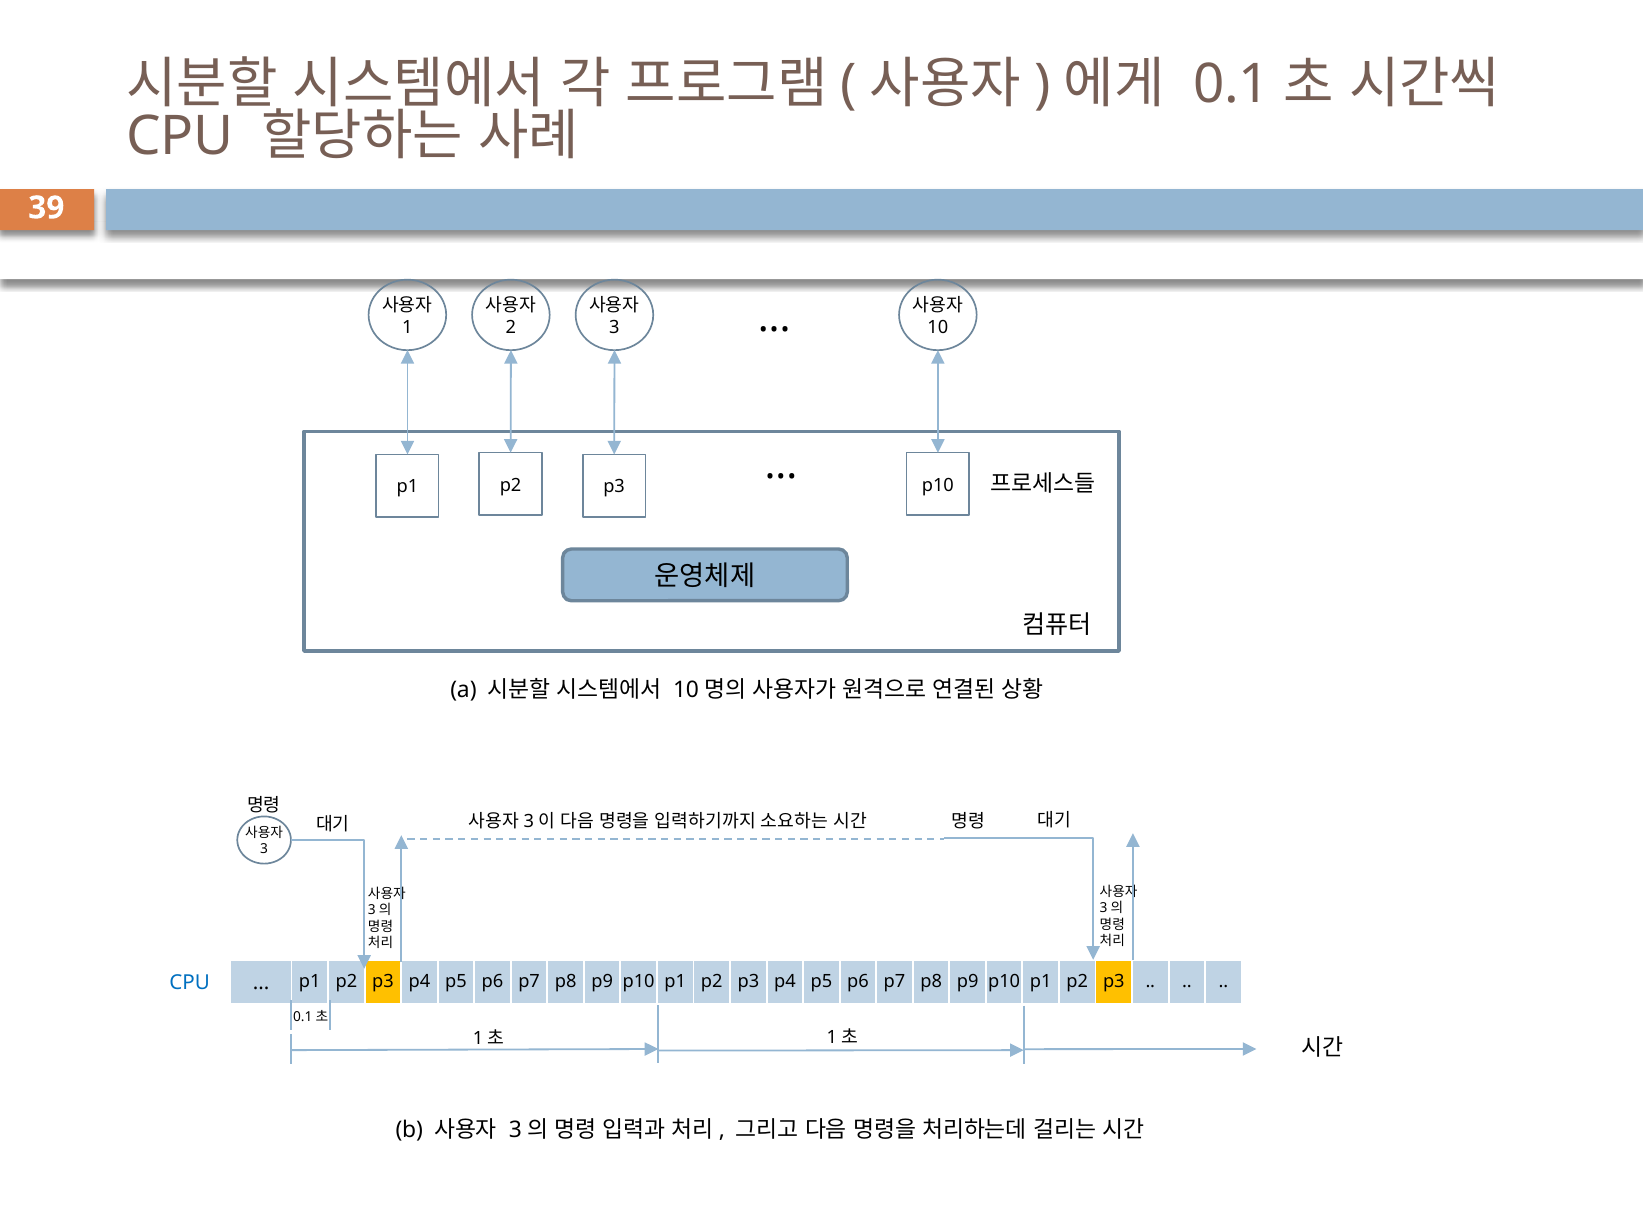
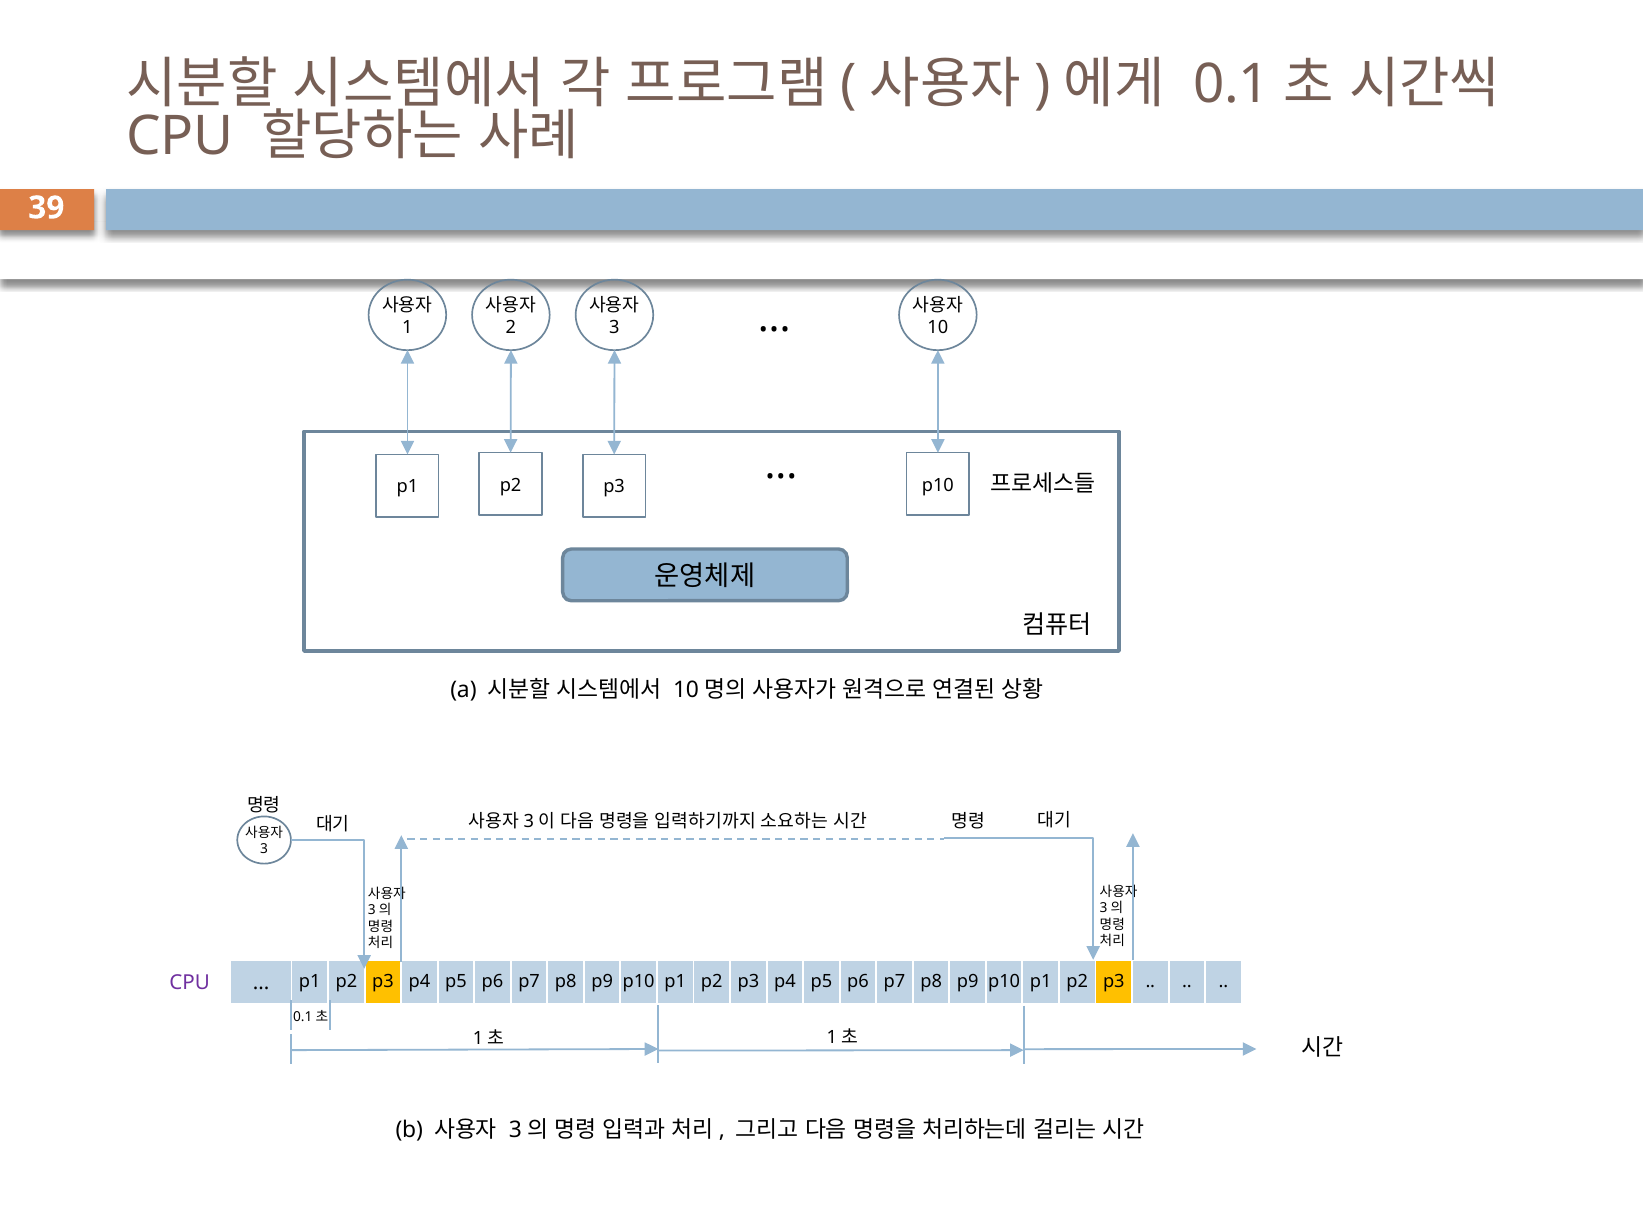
CPU at (190, 983) colour: blue -> purple
